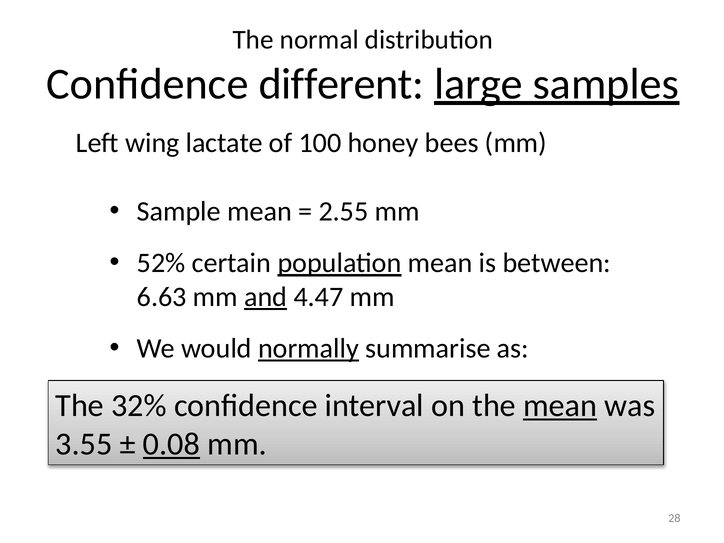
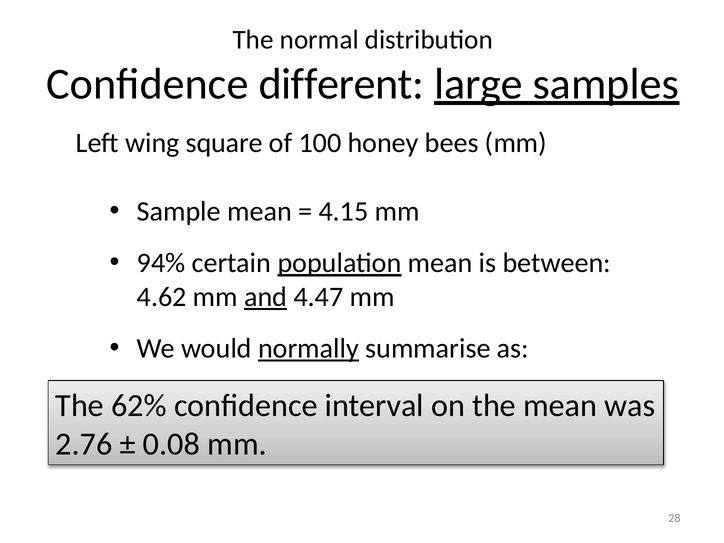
lactate: lactate -> square
2.55: 2.55 -> 4.15
52%: 52% -> 94%
6.63: 6.63 -> 4.62
32%: 32% -> 62%
mean at (560, 406) underline: present -> none
3.55: 3.55 -> 2.76
0.08 underline: present -> none
